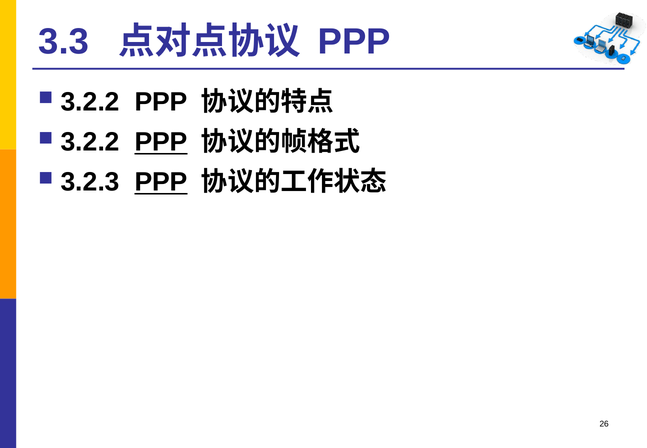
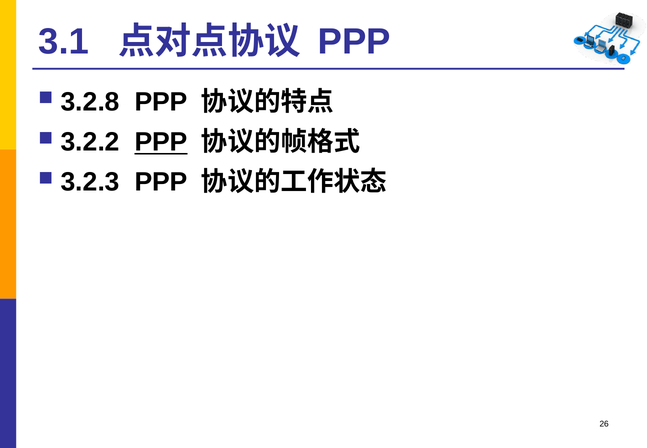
3.3: 3.3 -> 3.1
3.2.2 at (90, 102): 3.2.2 -> 3.2.8
PPP at (161, 182) underline: present -> none
